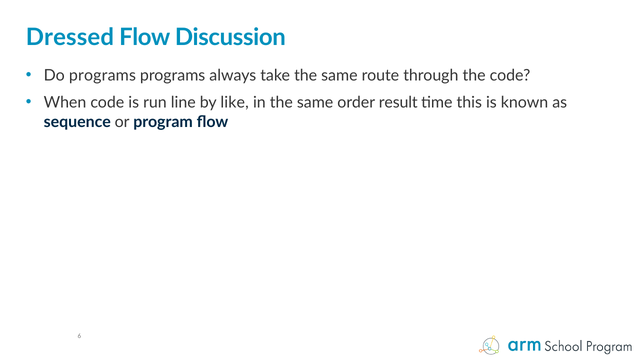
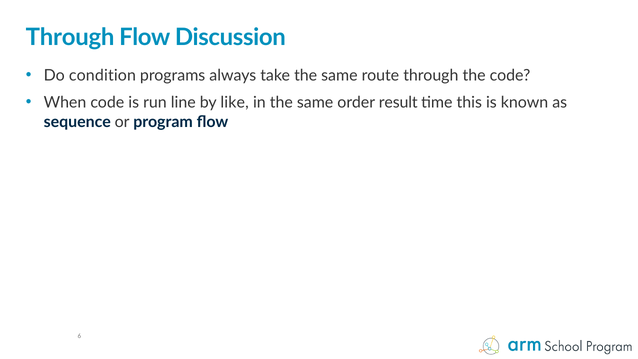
Dressed at (70, 38): Dressed -> Through
Do programs: programs -> condition
